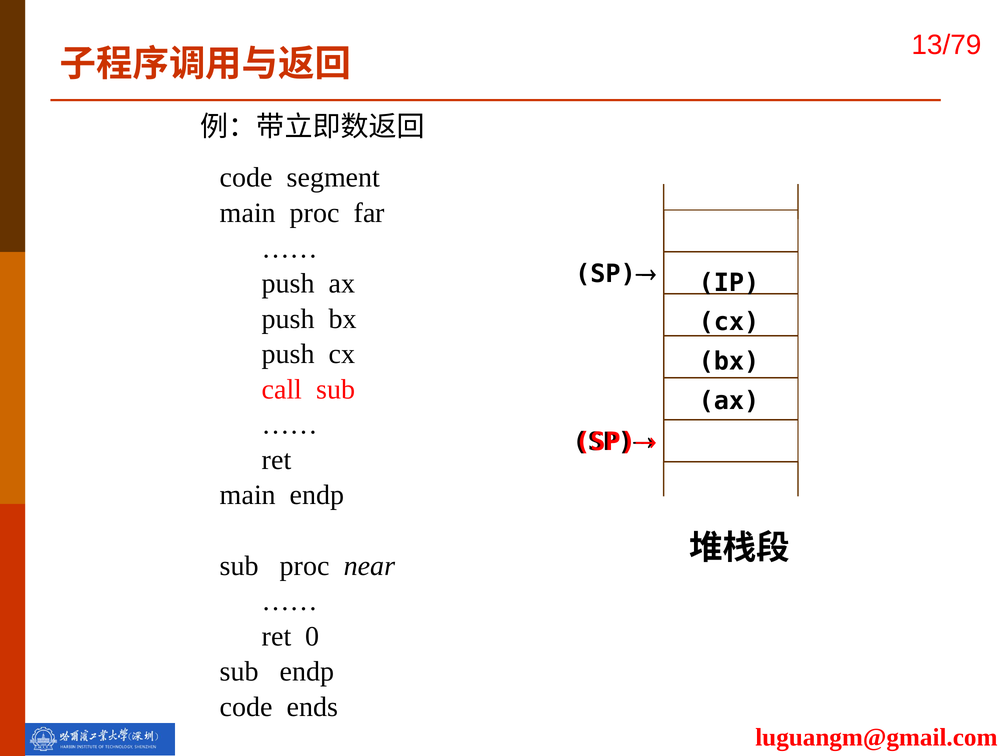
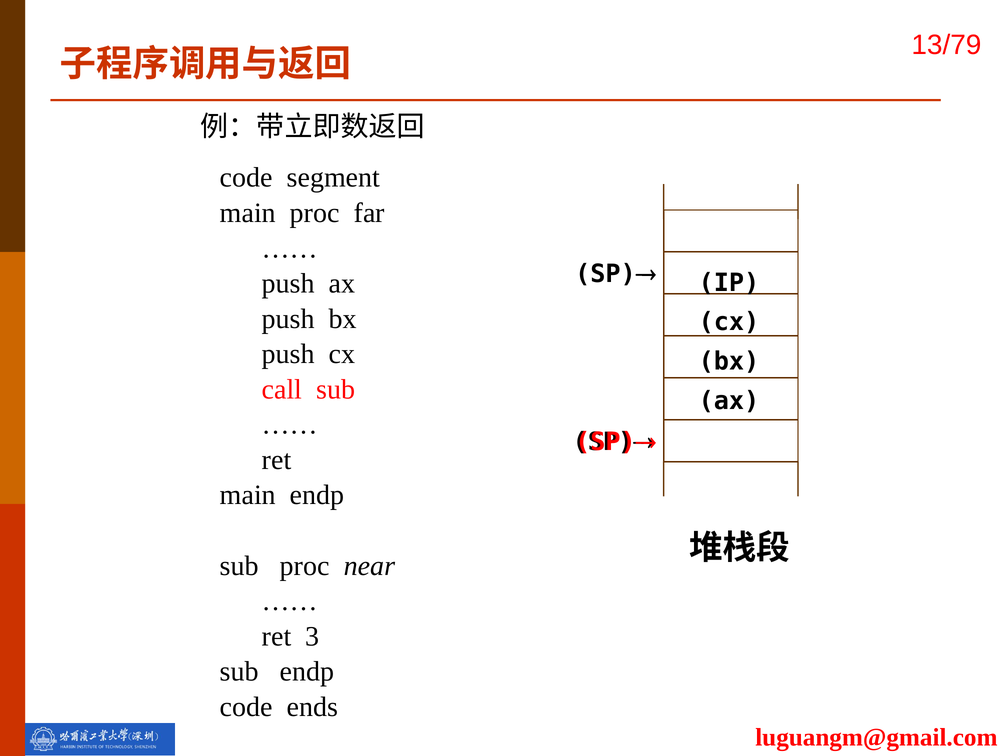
0: 0 -> 3
